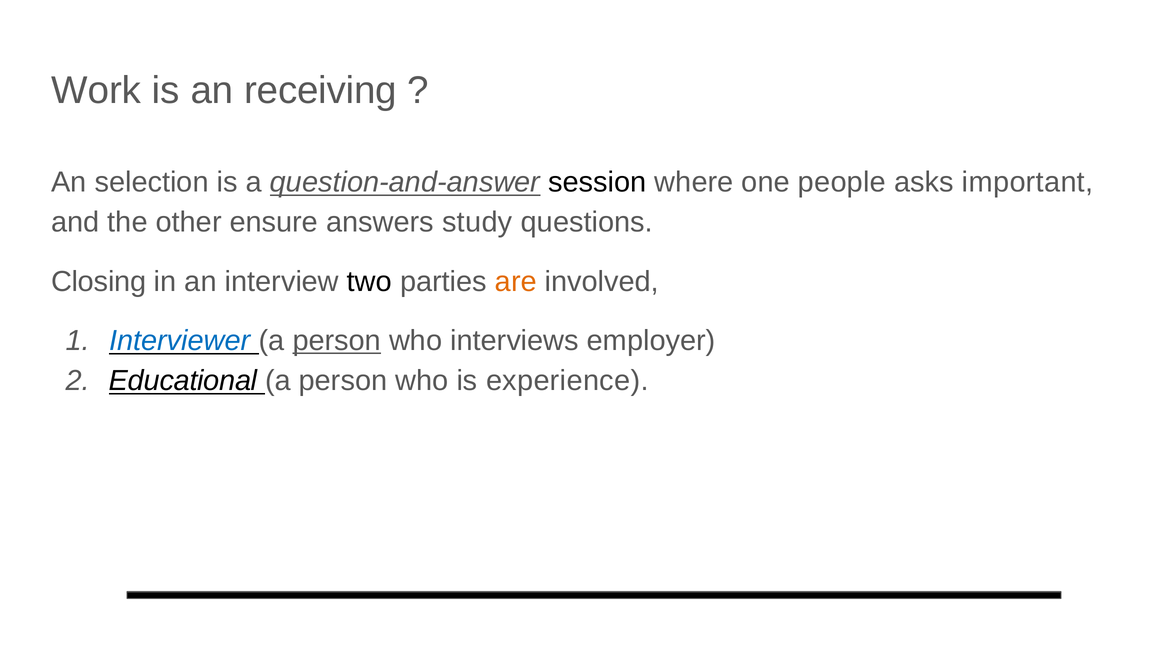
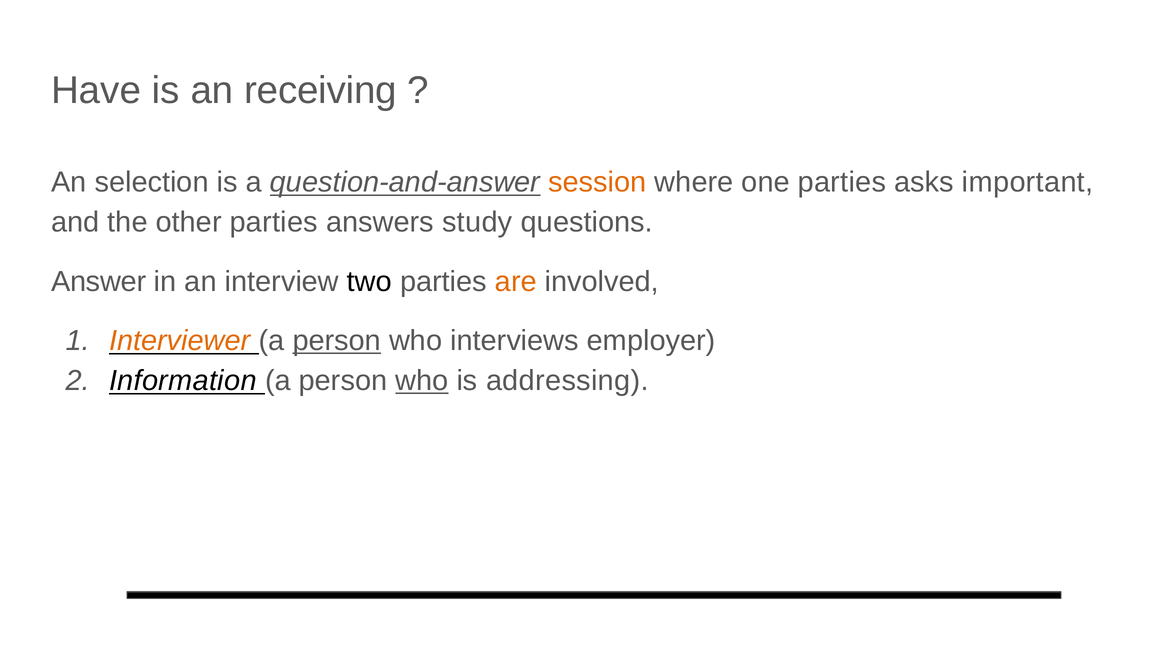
Work: Work -> Have
session colour: black -> orange
one people: people -> parties
other ensure: ensure -> parties
Closing: Closing -> Answer
Interviewer colour: blue -> orange
Educational: Educational -> Information
who at (422, 381) underline: none -> present
experience: experience -> addressing
